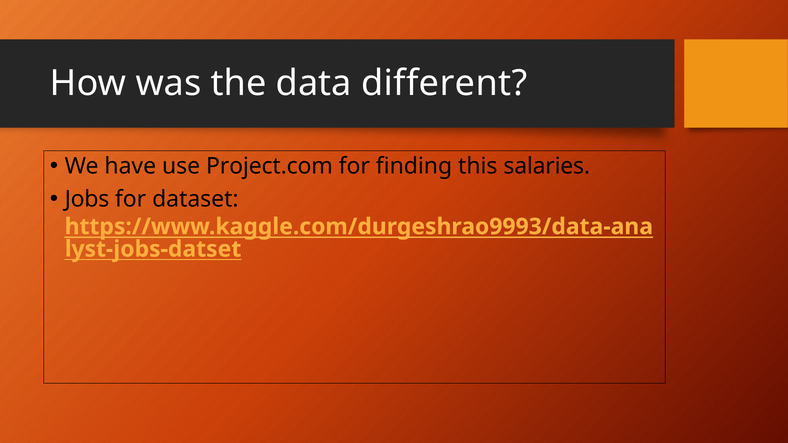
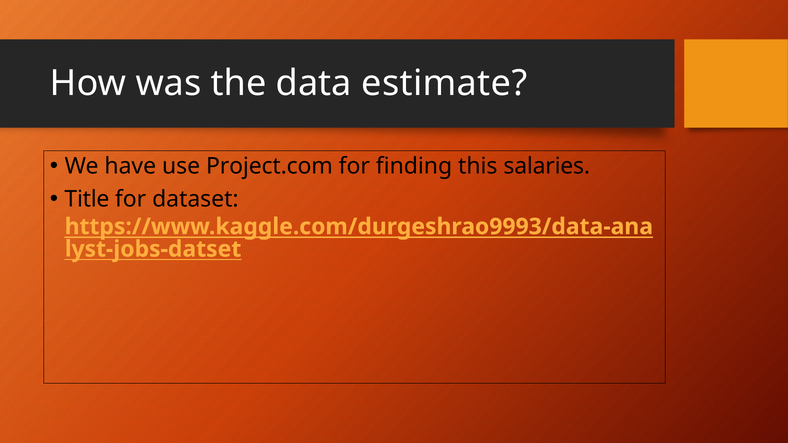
different: different -> estimate
Jobs: Jobs -> Title
